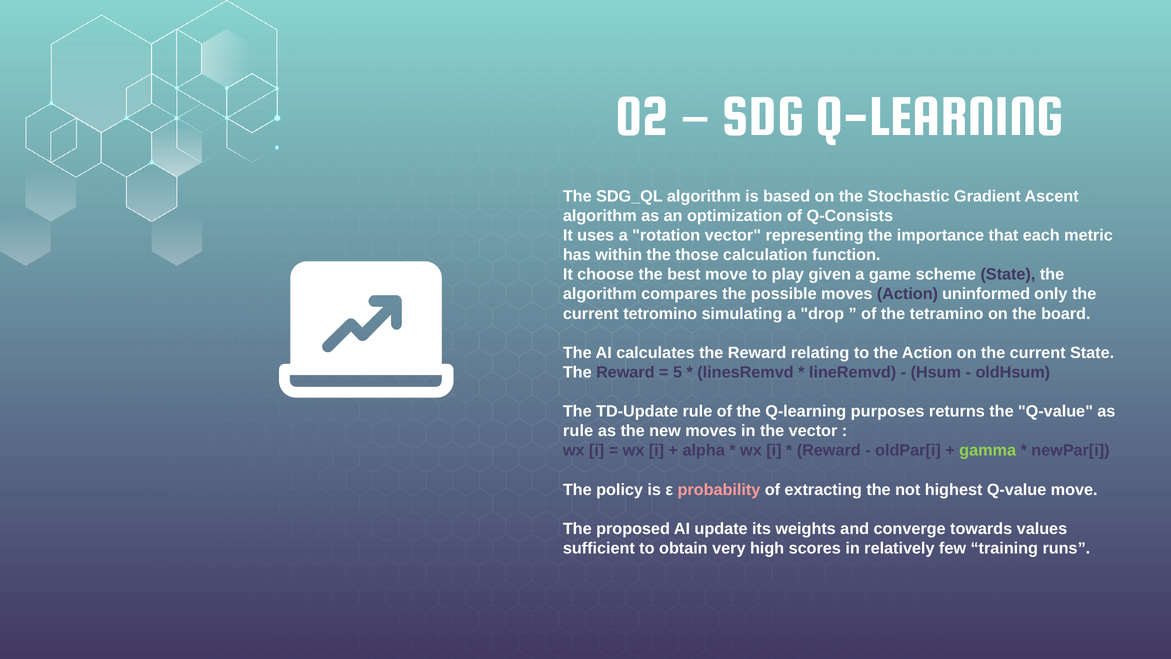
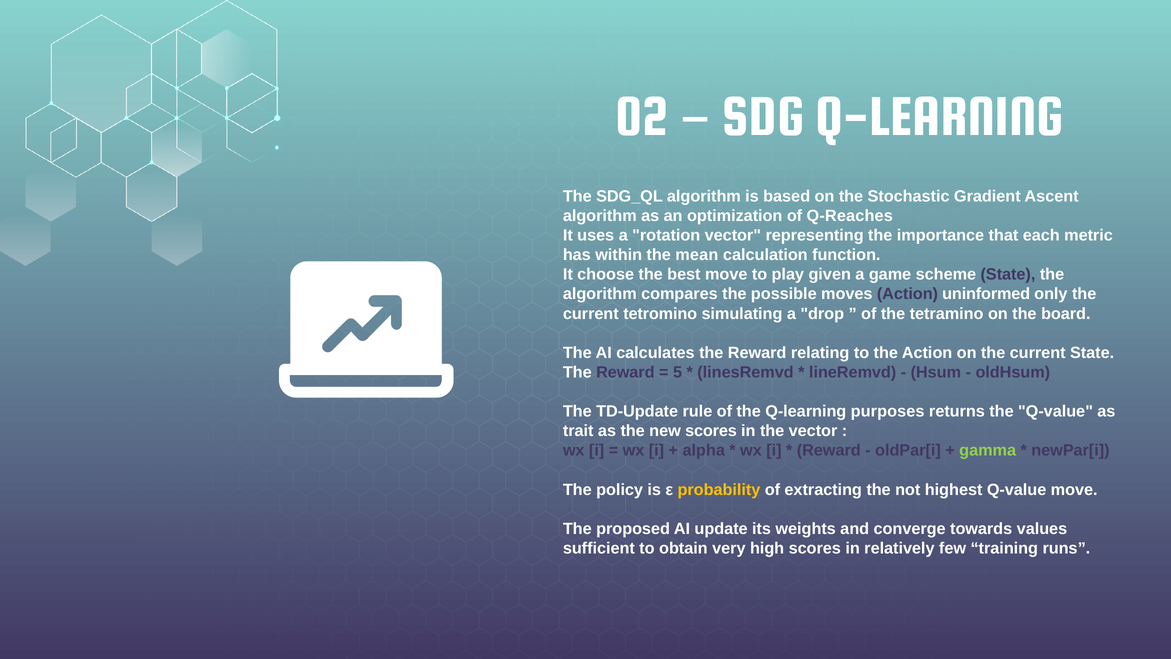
Q-Consists: Q-Consists -> Q-Reaches
those: those -> mean
rule at (578, 431): rule -> trait
new moves: moves -> scores
probability colour: pink -> yellow
